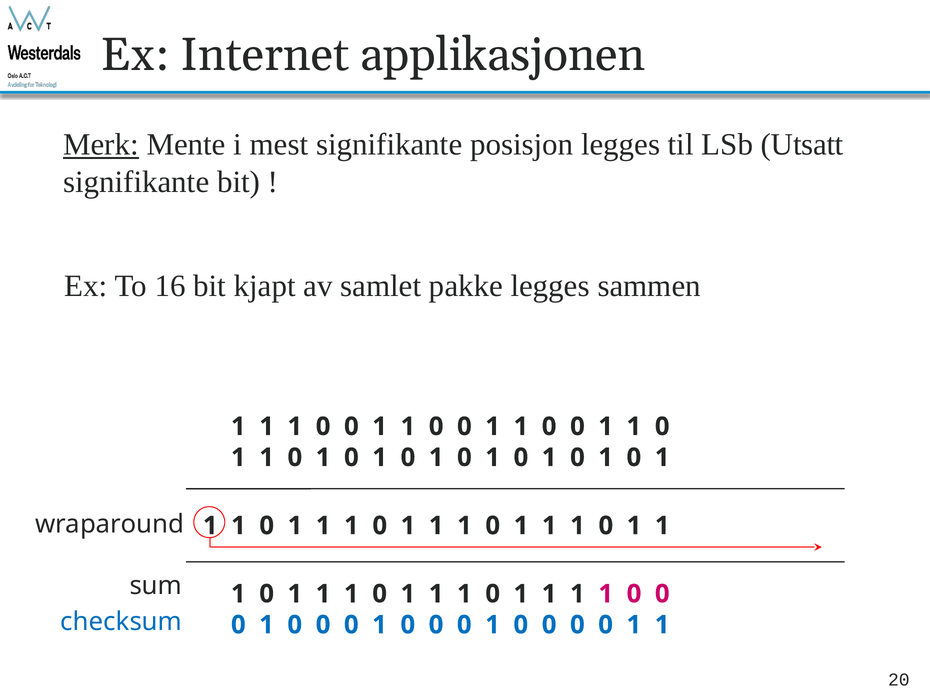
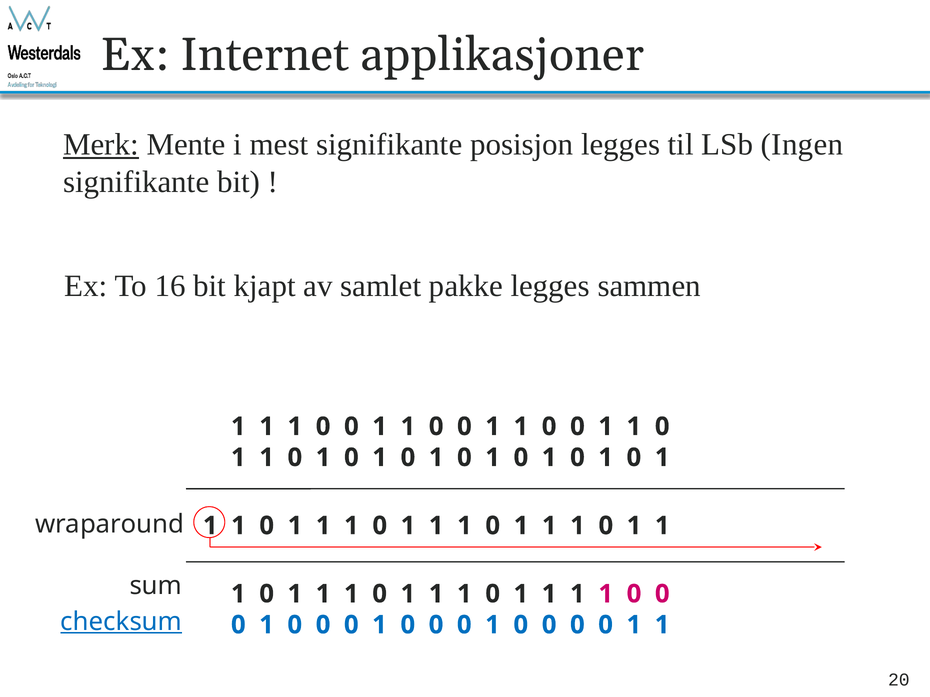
applikasjonen: applikasjonen -> applikasjoner
Utsatt: Utsatt -> Ingen
checksum underline: none -> present
